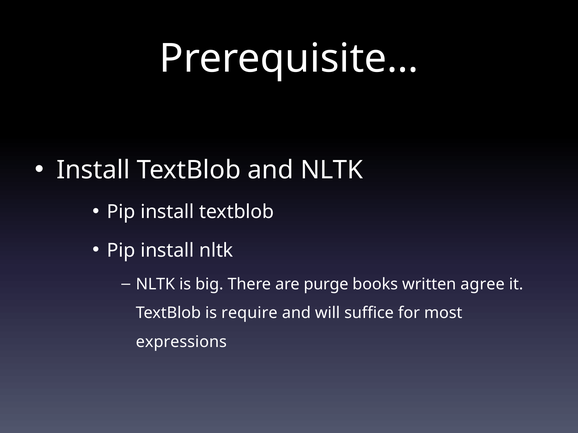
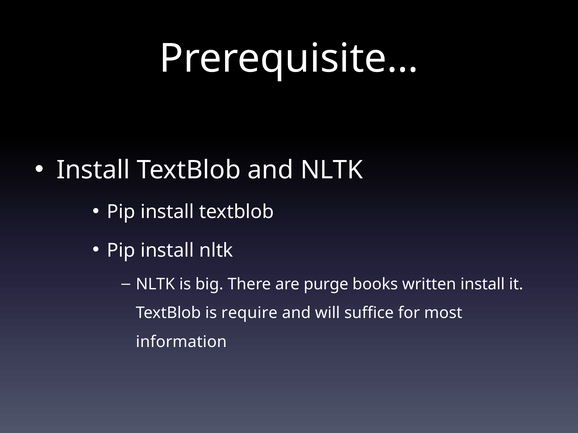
written agree: agree -> install
expressions: expressions -> information
